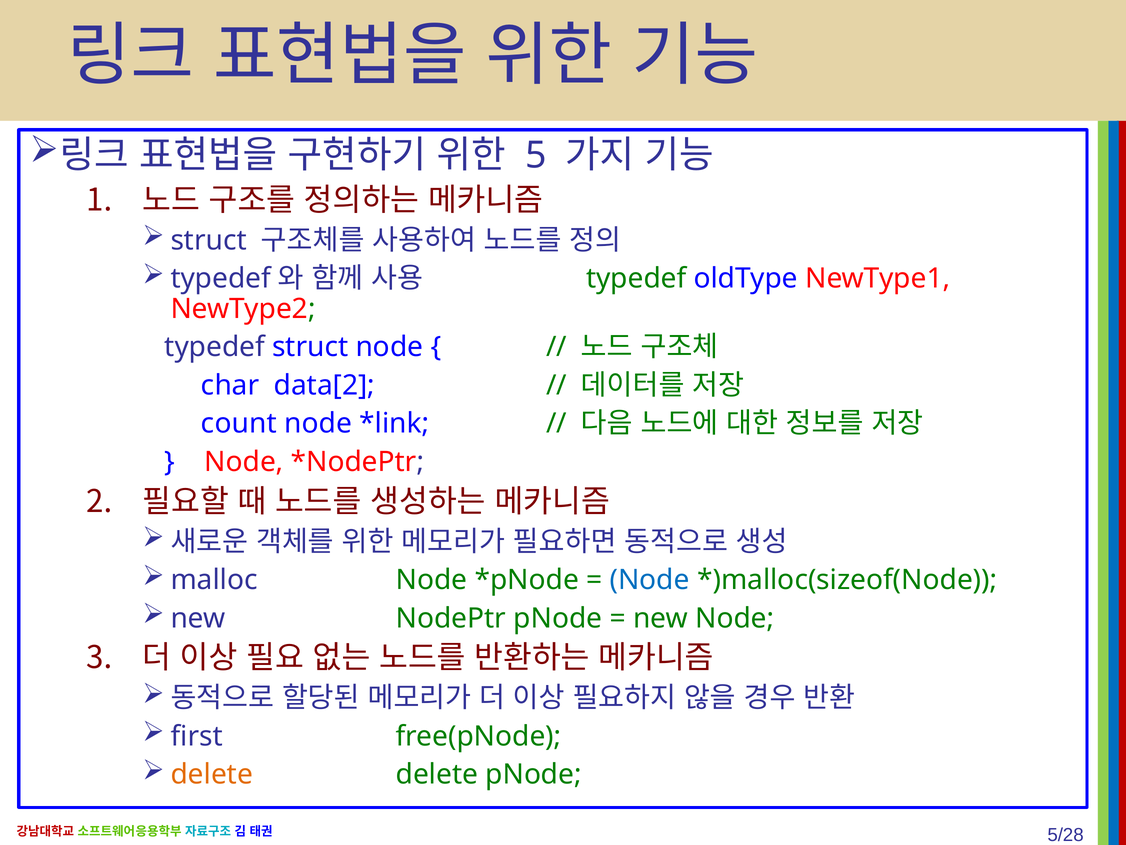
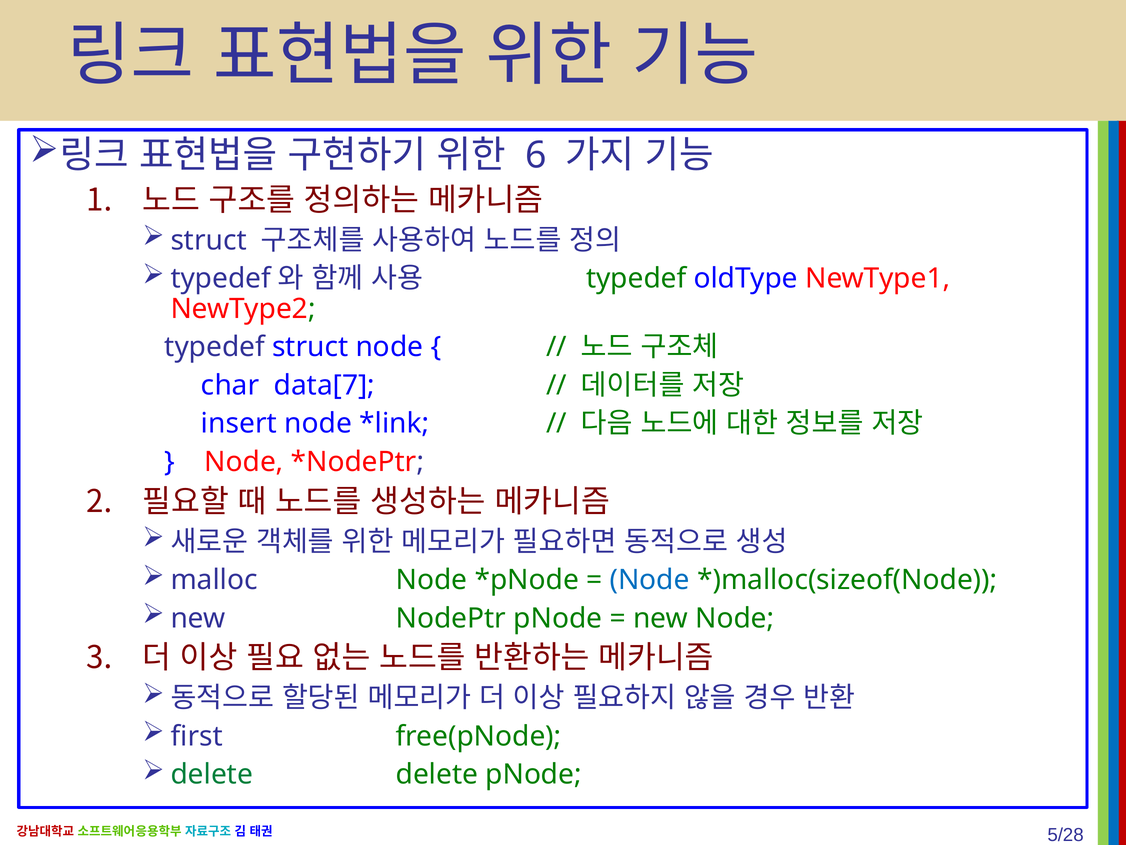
5: 5 -> 6
data[2: data[2 -> data[7
count: count -> insert
delete at (212, 774) colour: orange -> green
